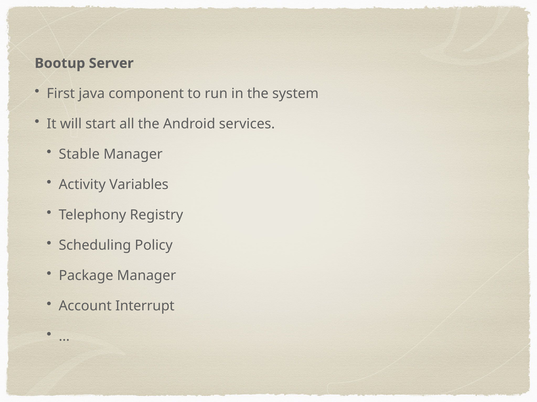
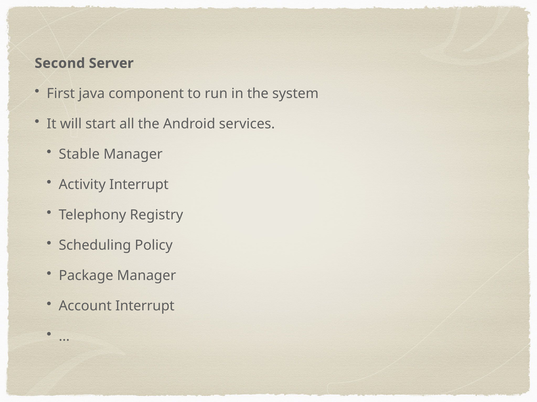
Bootup: Bootup -> Second
Activity Variables: Variables -> Interrupt
